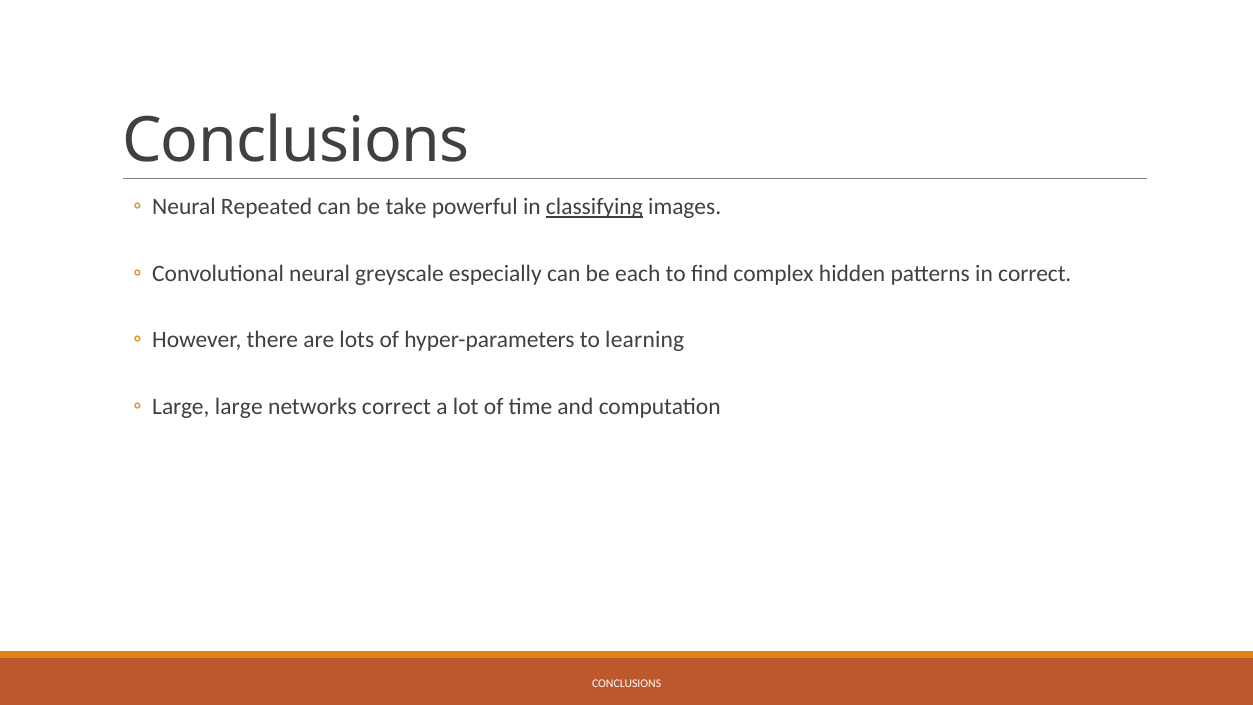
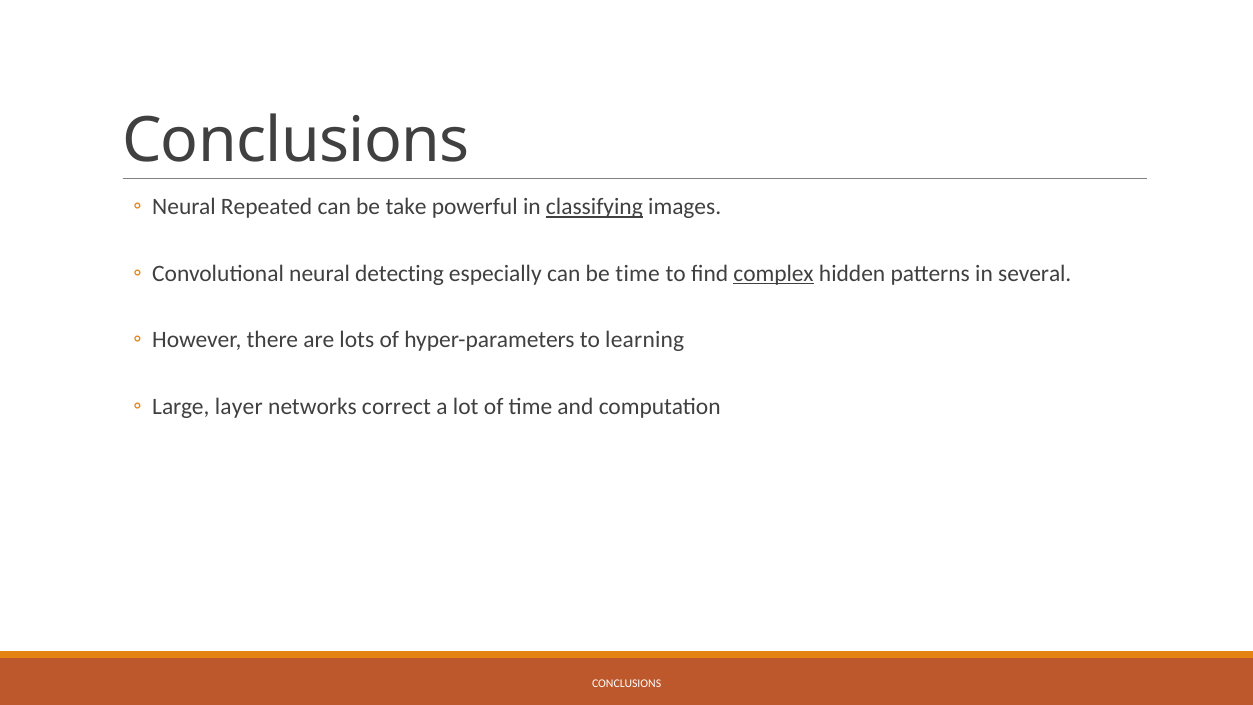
greyscale: greyscale -> detecting
be each: each -> time
complex underline: none -> present
in correct: correct -> several
Large large: large -> layer
